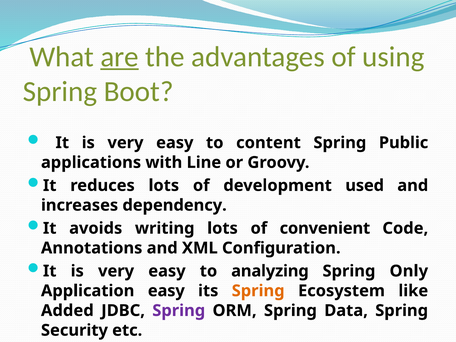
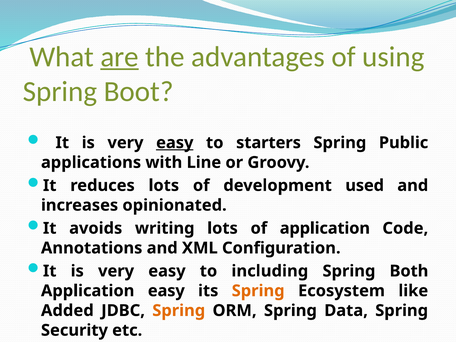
easy at (175, 143) underline: none -> present
content: content -> starters
increases dependency: dependency -> opinionated
of convenient: convenient -> application
analyzing: analyzing -> including
Only: Only -> Both
Spring at (179, 311) colour: purple -> orange
